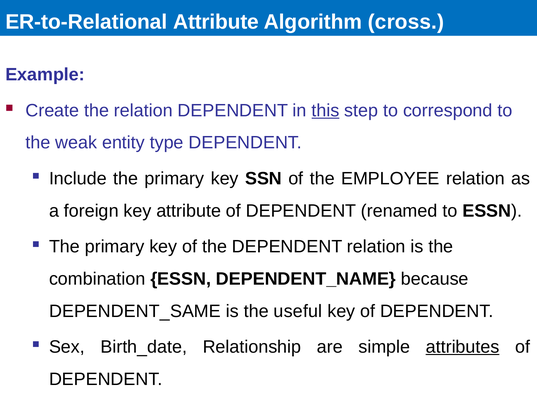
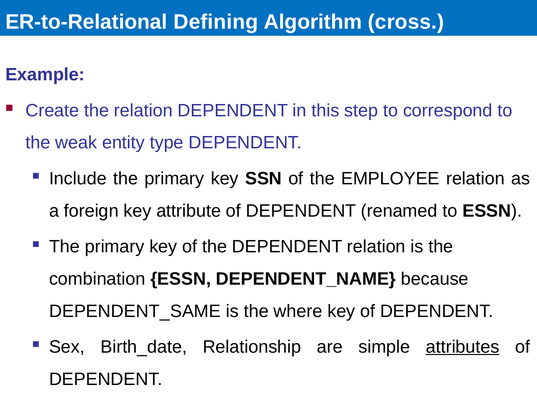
ER-to-Relational Attribute: Attribute -> Defining
this underline: present -> none
useful: useful -> where
